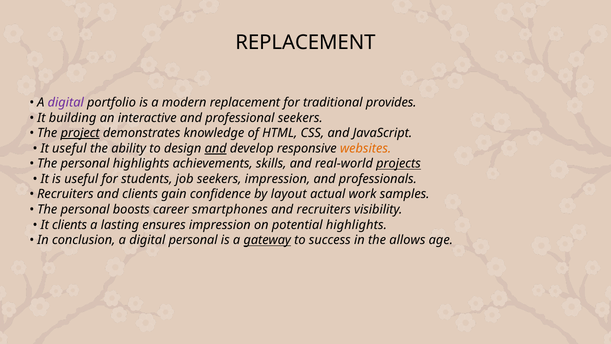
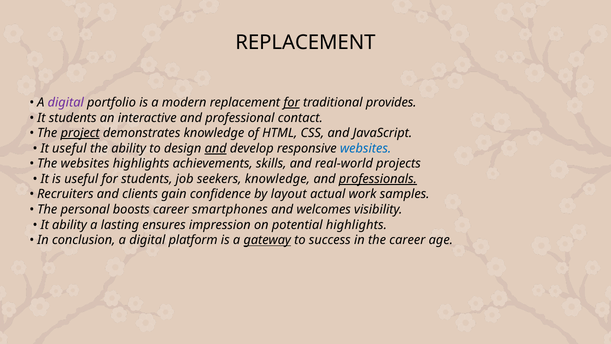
for at (292, 102) underline: none -> present
It building: building -> students
professional seekers: seekers -> contact
websites at (366, 148) colour: orange -> blue
personal at (85, 164): personal -> websites
projects underline: present -> none
seekers impression: impression -> knowledge
professionals underline: none -> present
and recruiters: recruiters -> welcomes
It clients: clients -> ability
digital personal: personal -> platform
the allows: allows -> career
